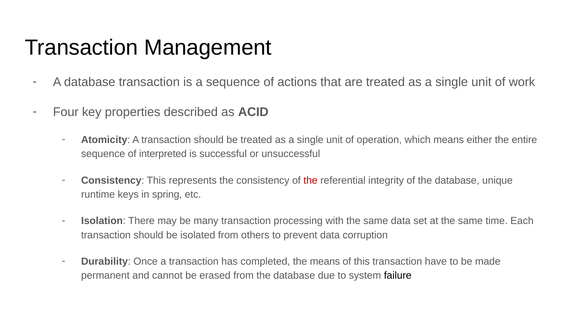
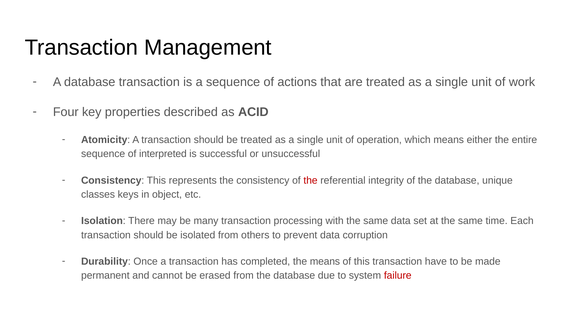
runtime: runtime -> classes
spring: spring -> object
failure colour: black -> red
